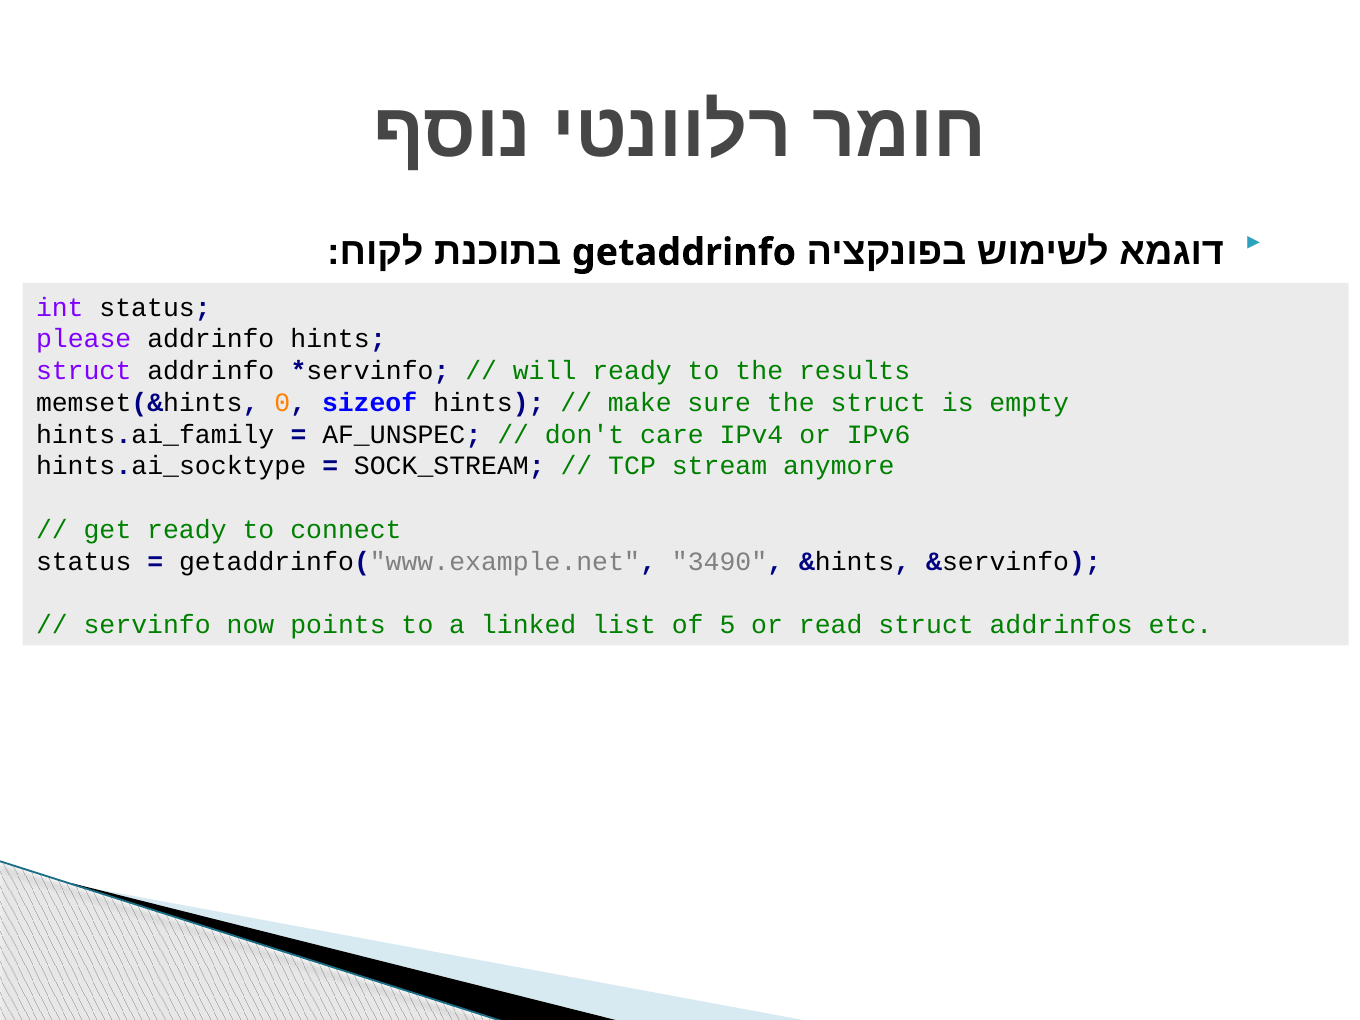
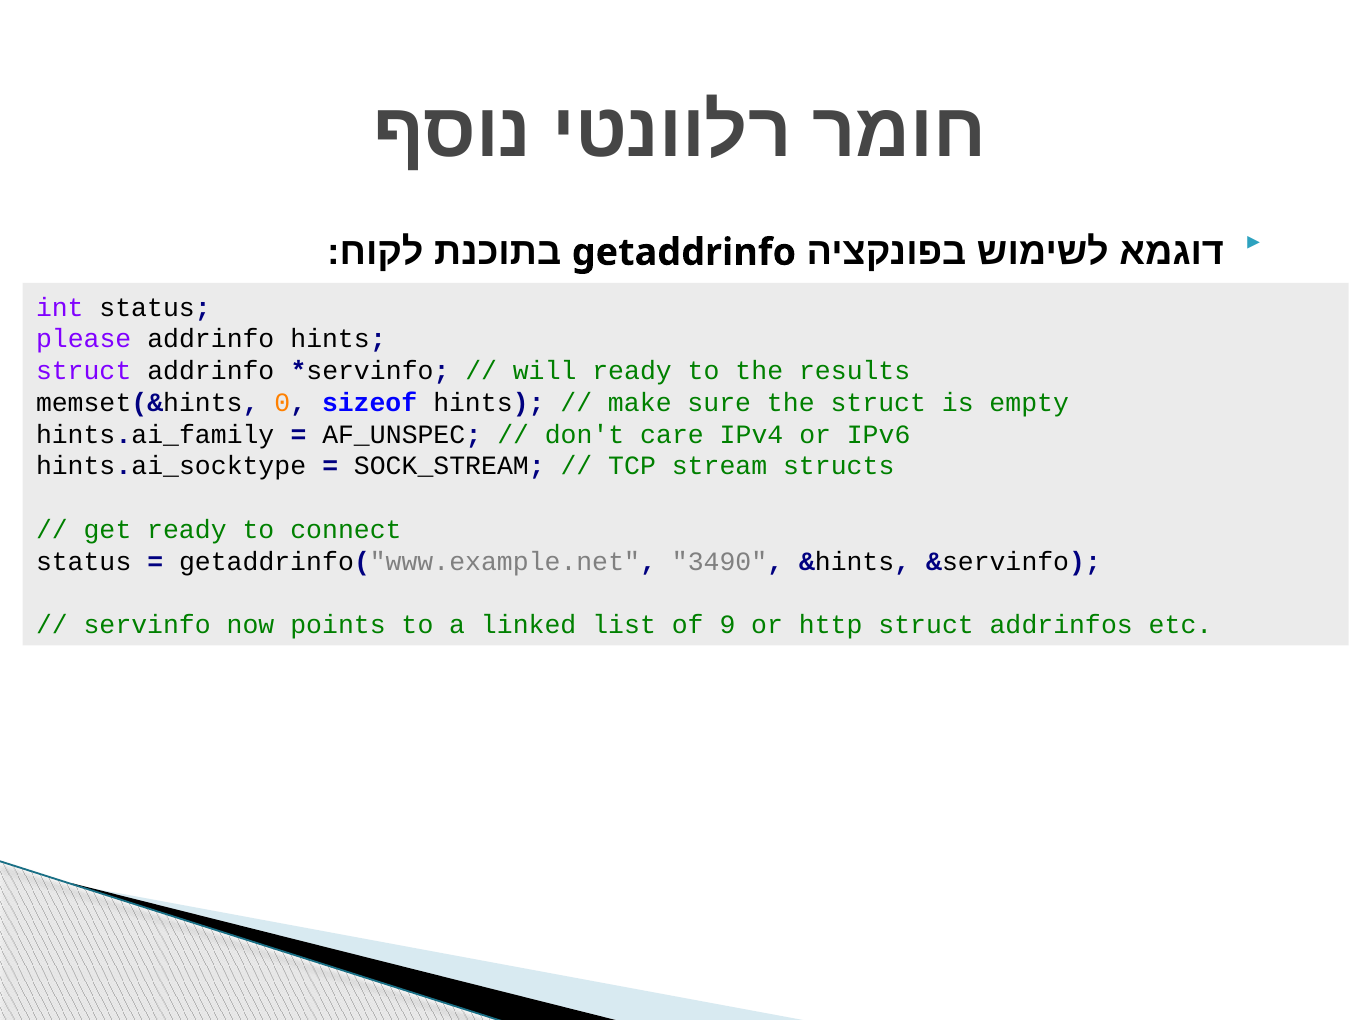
anymore: anymore -> structs
5: 5 -> 9
read: read -> http
